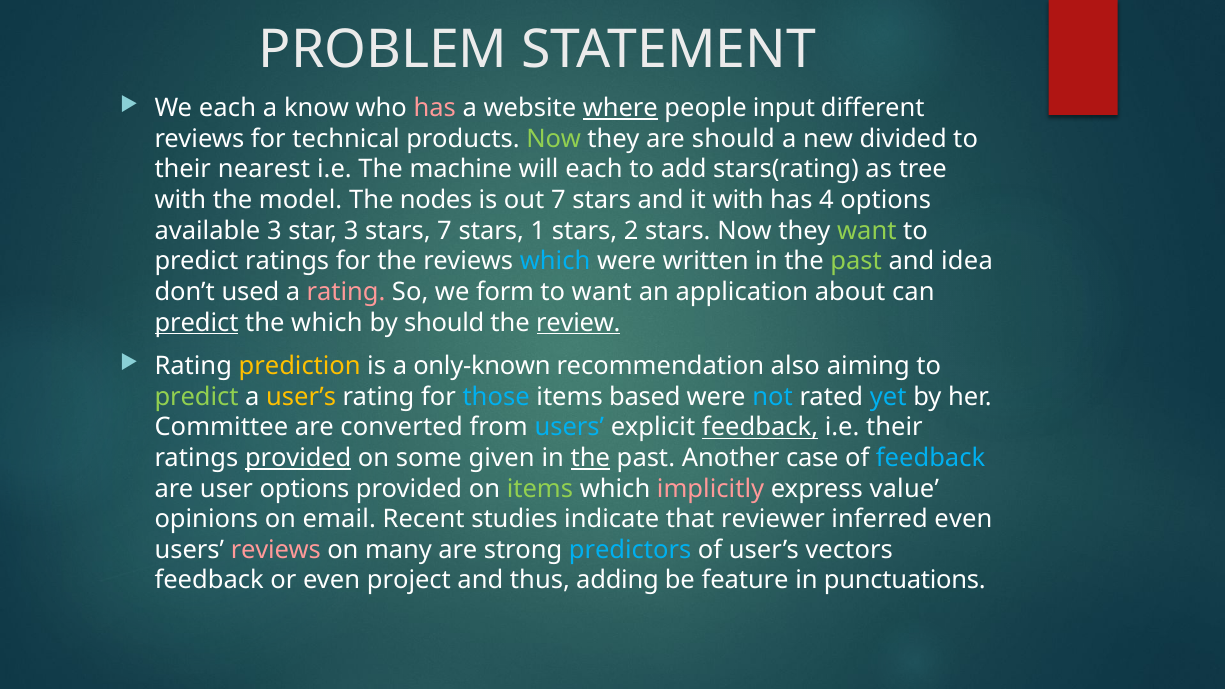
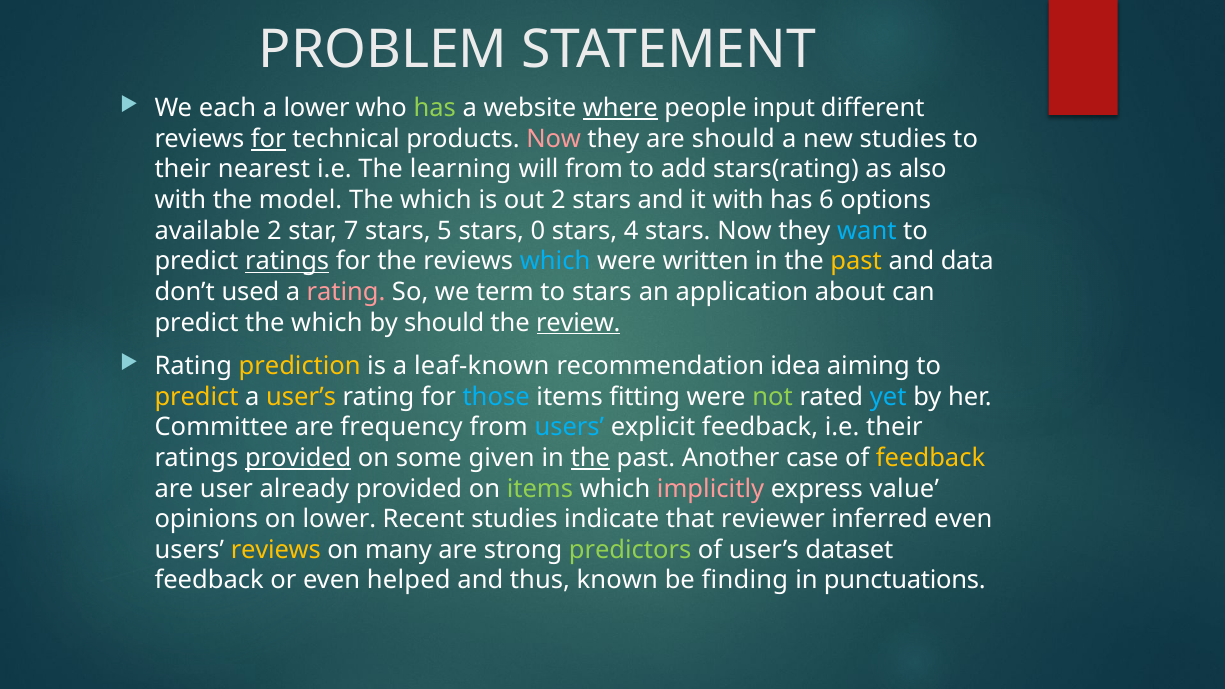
a know: know -> lower
has at (435, 108) colour: pink -> light green
for at (268, 139) underline: none -> present
Now at (554, 139) colour: light green -> pink
new divided: divided -> studies
machine: machine -> learning
will each: each -> from
tree: tree -> also
nodes at (436, 200): nodes -> which
out 7: 7 -> 2
4: 4 -> 6
available 3: 3 -> 2
star 3: 3 -> 7
stars 7: 7 -> 5
1: 1 -> 0
2: 2 -> 4
want at (867, 231) colour: light green -> light blue
ratings at (287, 261) underline: none -> present
past at (856, 261) colour: light green -> yellow
idea: idea -> data
form: form -> term
to want: want -> stars
predict at (197, 323) underline: present -> none
only-known: only-known -> leaf-known
also: also -> idea
predict at (197, 397) colour: light green -> yellow
based: based -> fitting
not colour: light blue -> light green
converted: converted -> frequency
feedback at (760, 427) underline: present -> none
feedback at (931, 458) colour: light blue -> yellow
user options: options -> already
on email: email -> lower
reviews at (276, 550) colour: pink -> yellow
predictors colour: light blue -> light green
vectors: vectors -> dataset
project: project -> helped
adding: adding -> known
feature: feature -> finding
